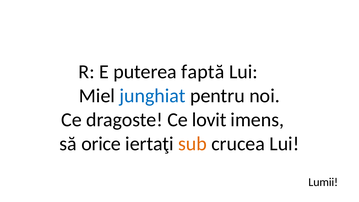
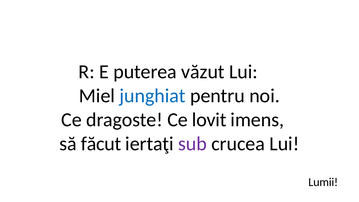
faptă: faptă -> văzut
orice: orice -> făcut
sub colour: orange -> purple
